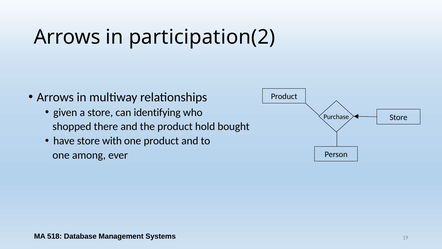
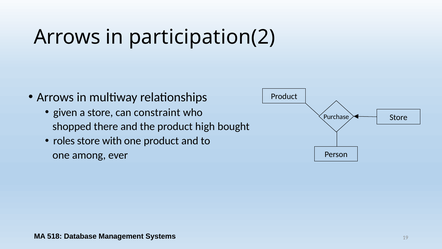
identifying: identifying -> constraint
hold: hold -> high
have: have -> roles
